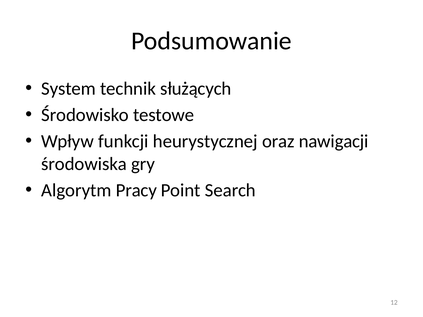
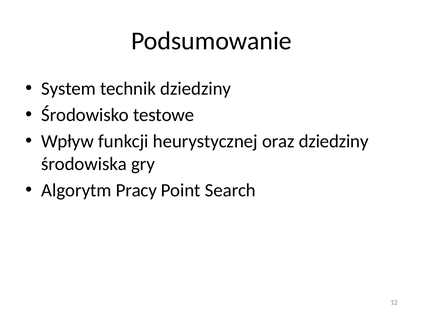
technik służących: służących -> dziedziny
oraz nawigacji: nawigacji -> dziedziny
